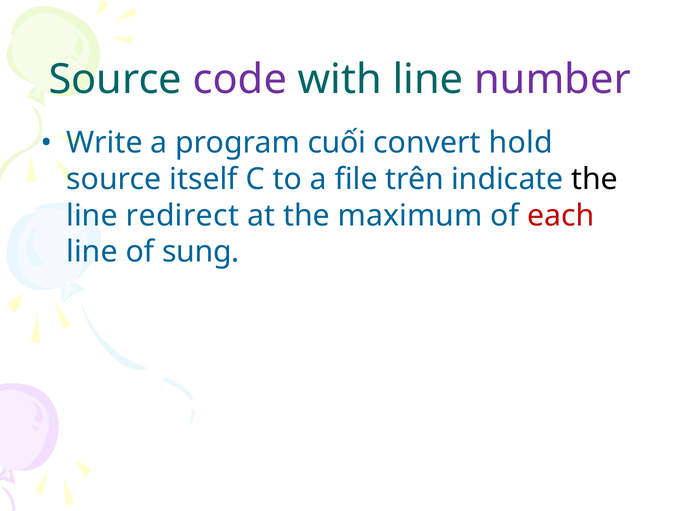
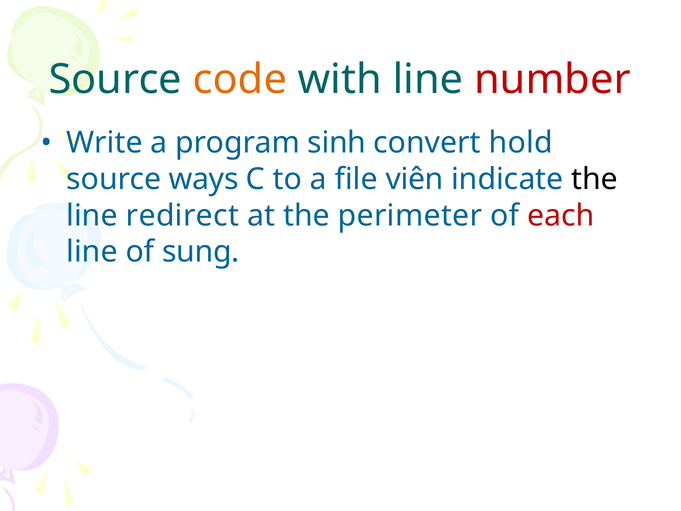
code colour: purple -> orange
number colour: purple -> red
cuối: cuối -> sinh
itself: itself -> ways
trên: trên -> viên
maximum: maximum -> perimeter
